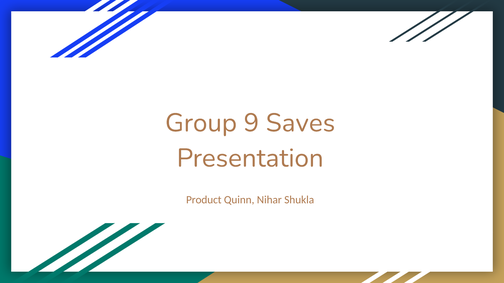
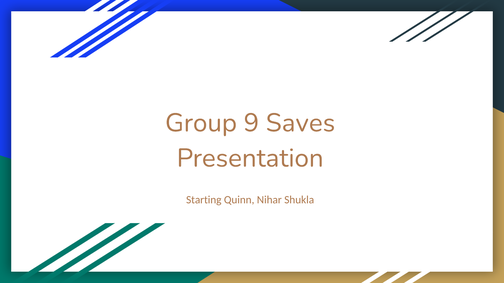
Product: Product -> Starting
